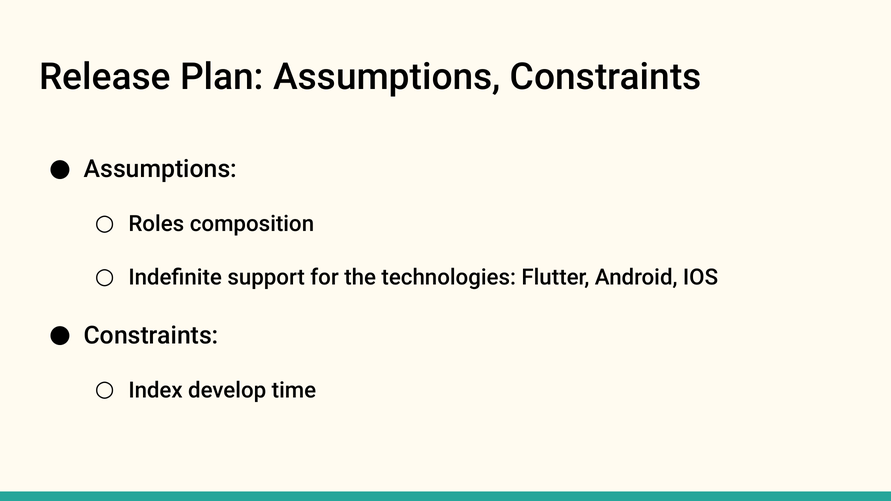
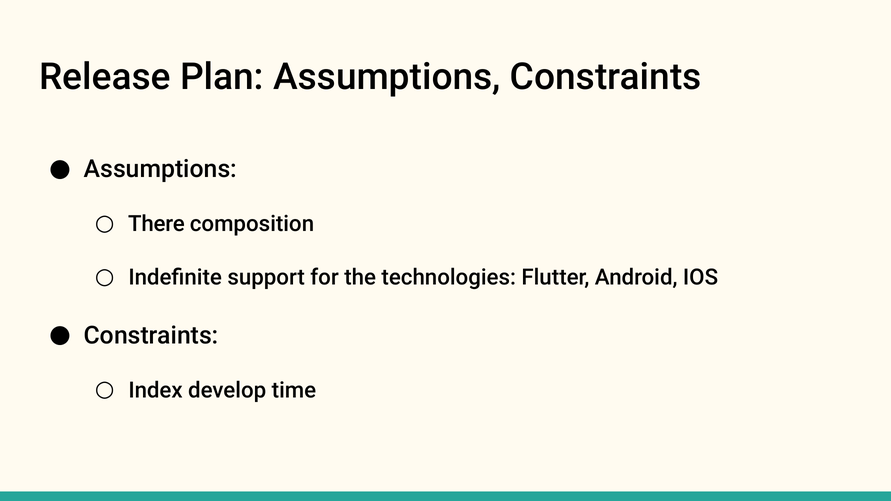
Roles: Roles -> There
